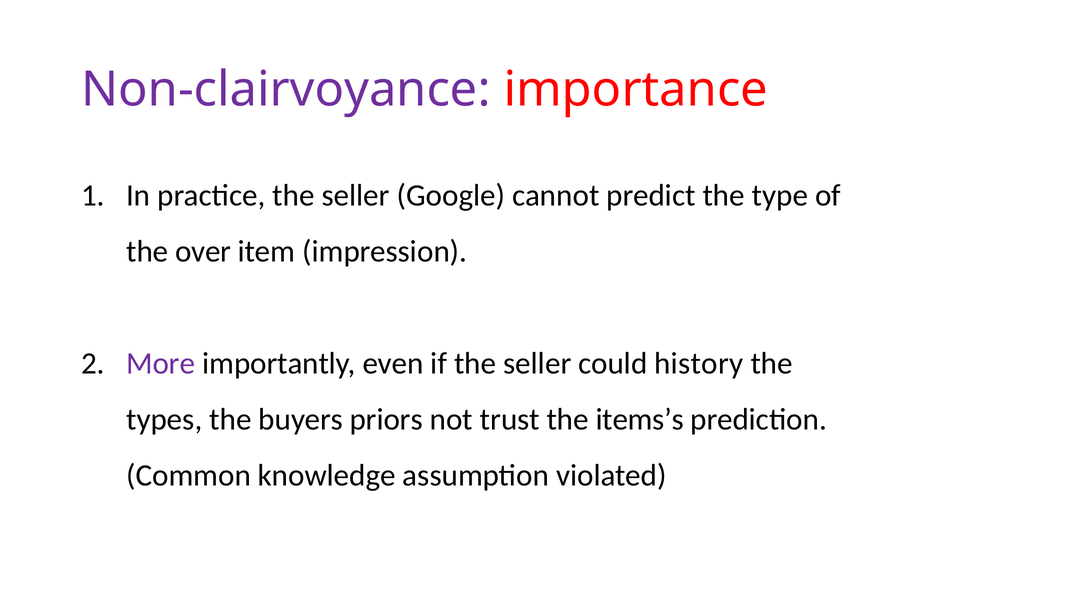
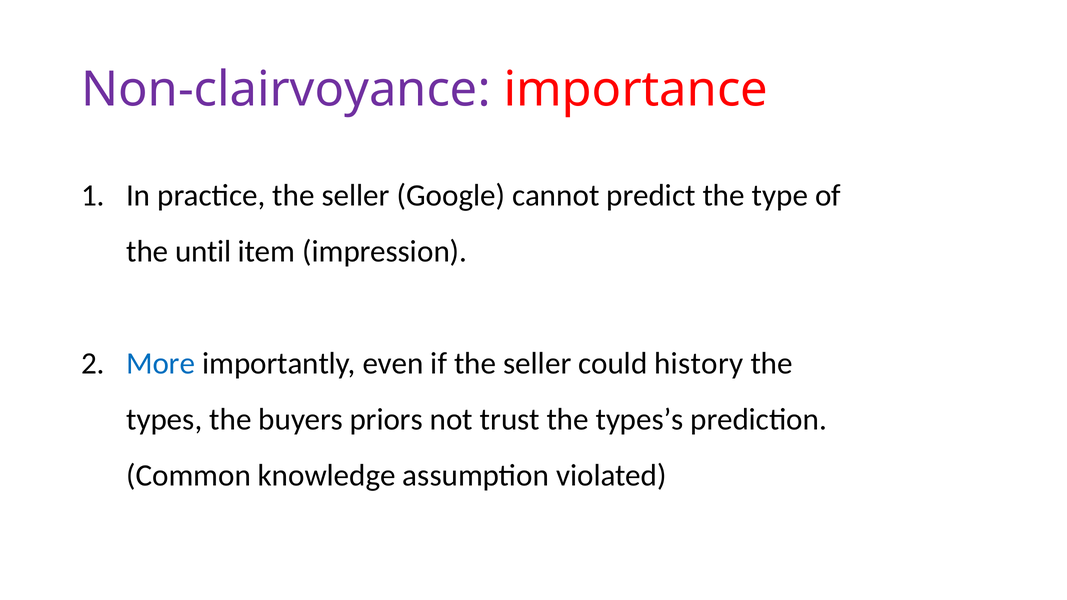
over: over -> until
More colour: purple -> blue
items’s: items’s -> types’s
